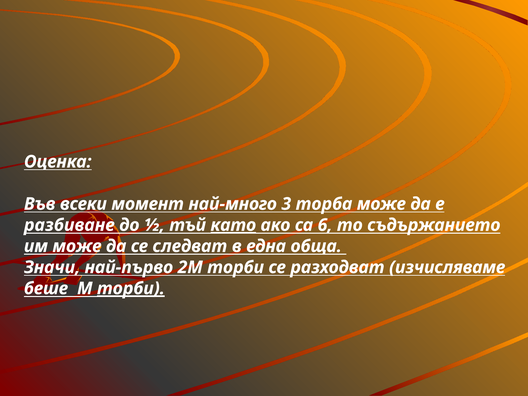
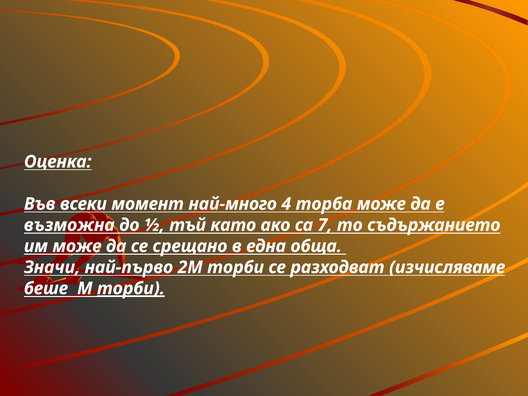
3: 3 -> 4
разбиване: разбиване -> възможна
като underline: present -> none
6: 6 -> 7
следват: следват -> срещано
